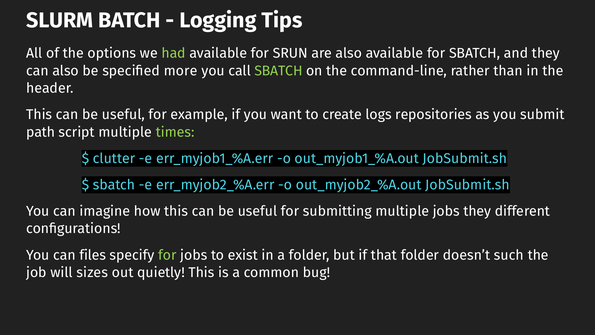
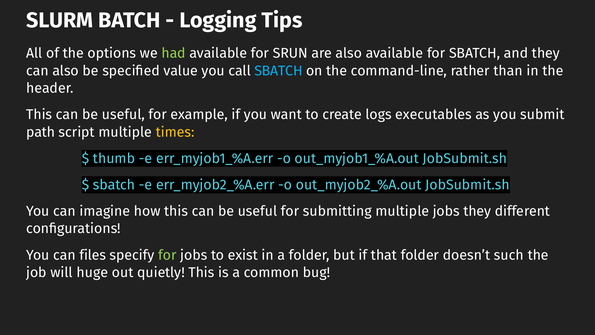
more: more -> value
SBATCH at (278, 71) colour: light green -> light blue
repositories: repositories -> executables
times colour: light green -> yellow
clutter: clutter -> thumb
sizes: sizes -> huge
